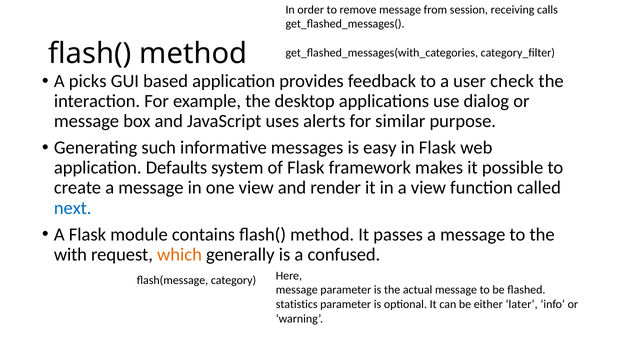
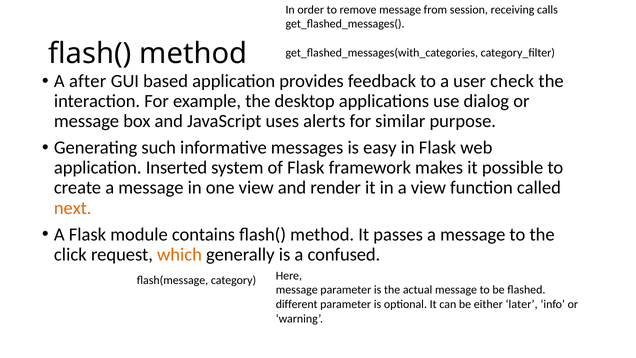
picks: picks -> after
Defaults: Defaults -> Inserted
next colour: blue -> orange
with: with -> click
statistics: statistics -> different
